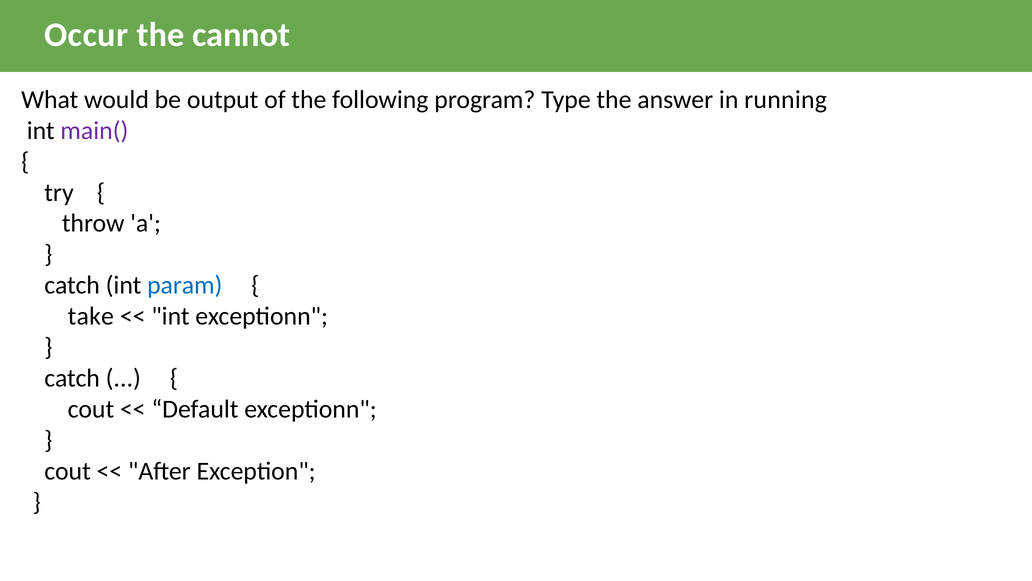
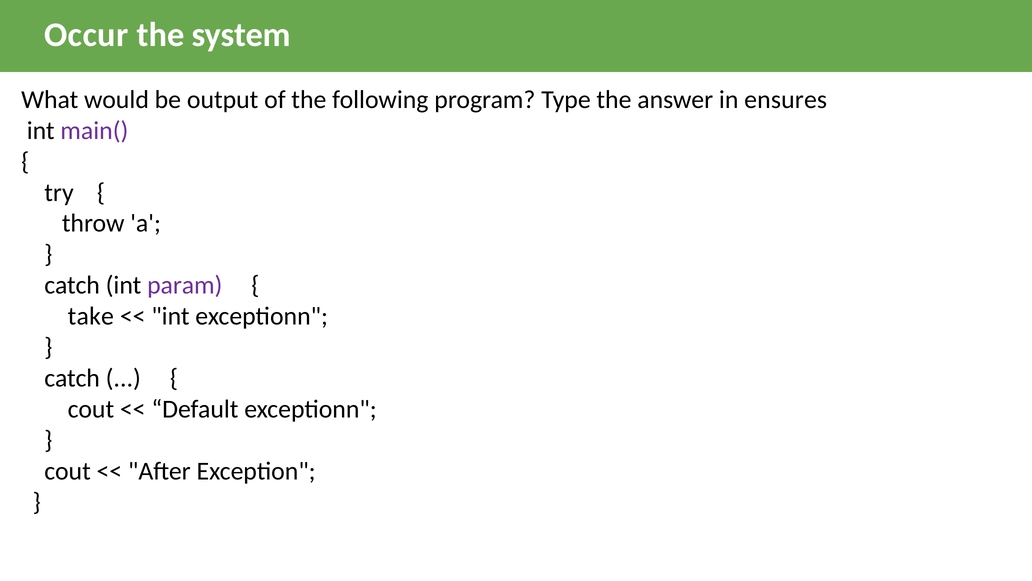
cannot: cannot -> system
running: running -> ensures
param colour: blue -> purple
